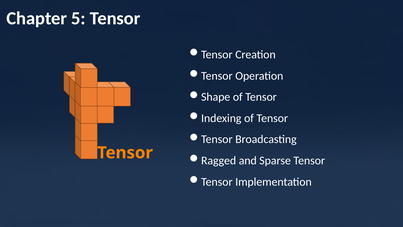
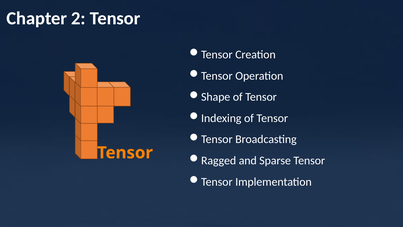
5: 5 -> 2
